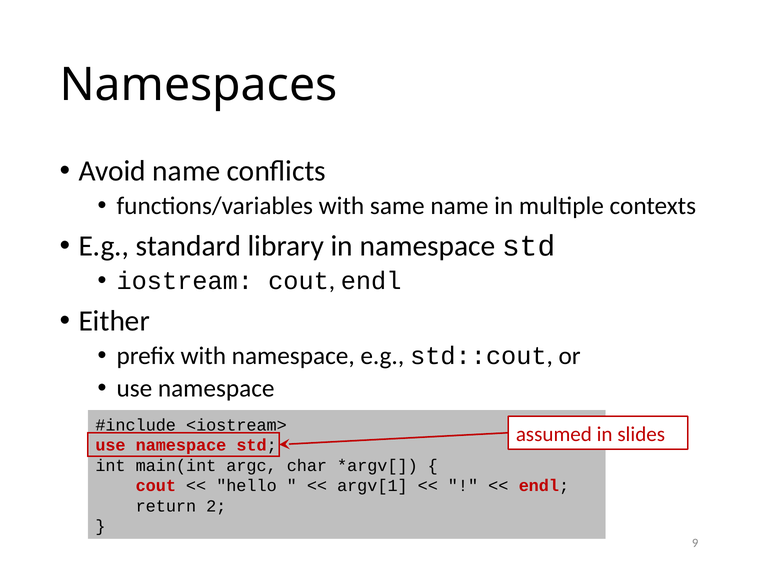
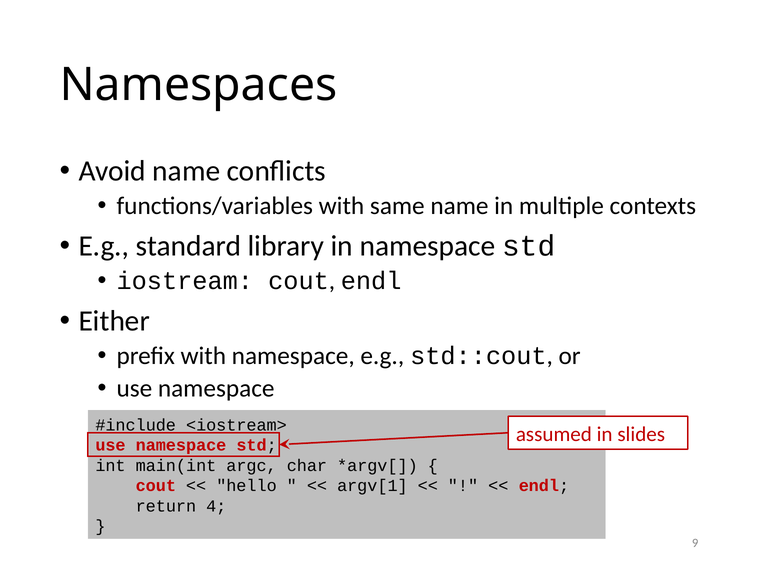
2: 2 -> 4
